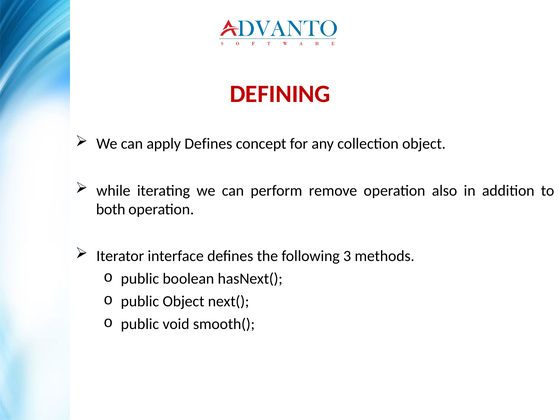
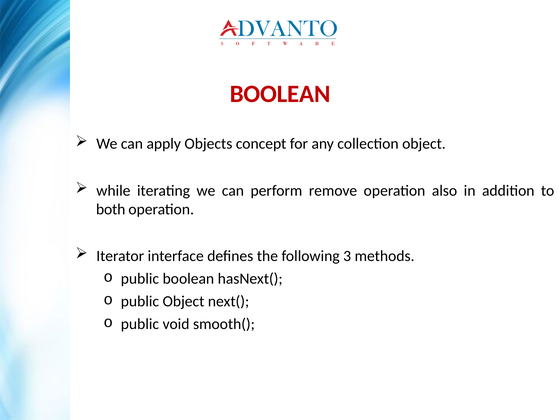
DEFINING at (280, 94): DEFINING -> BOOLEAN
apply Defines: Defines -> Objects
